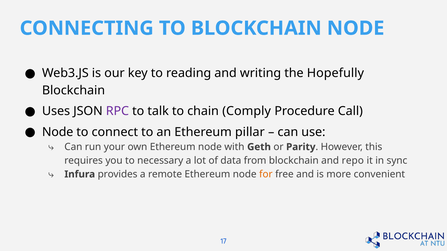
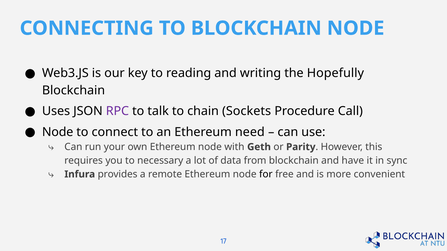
Comply: Comply -> Sockets
pillar: pillar -> need
repo: repo -> have
for colour: orange -> black
